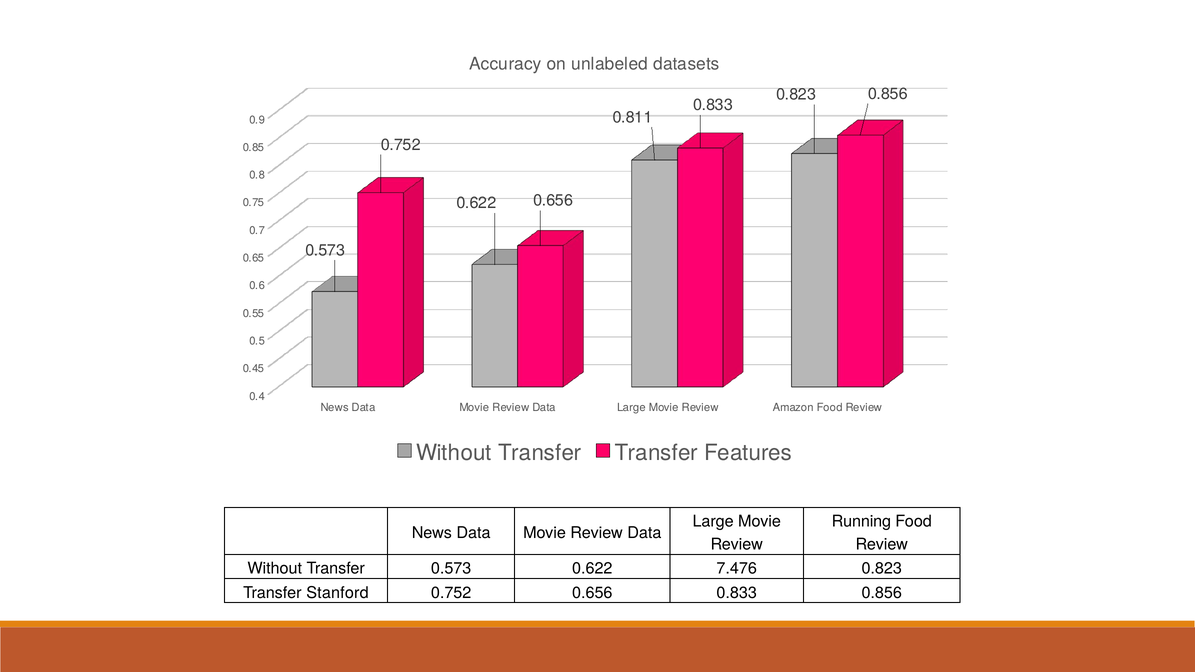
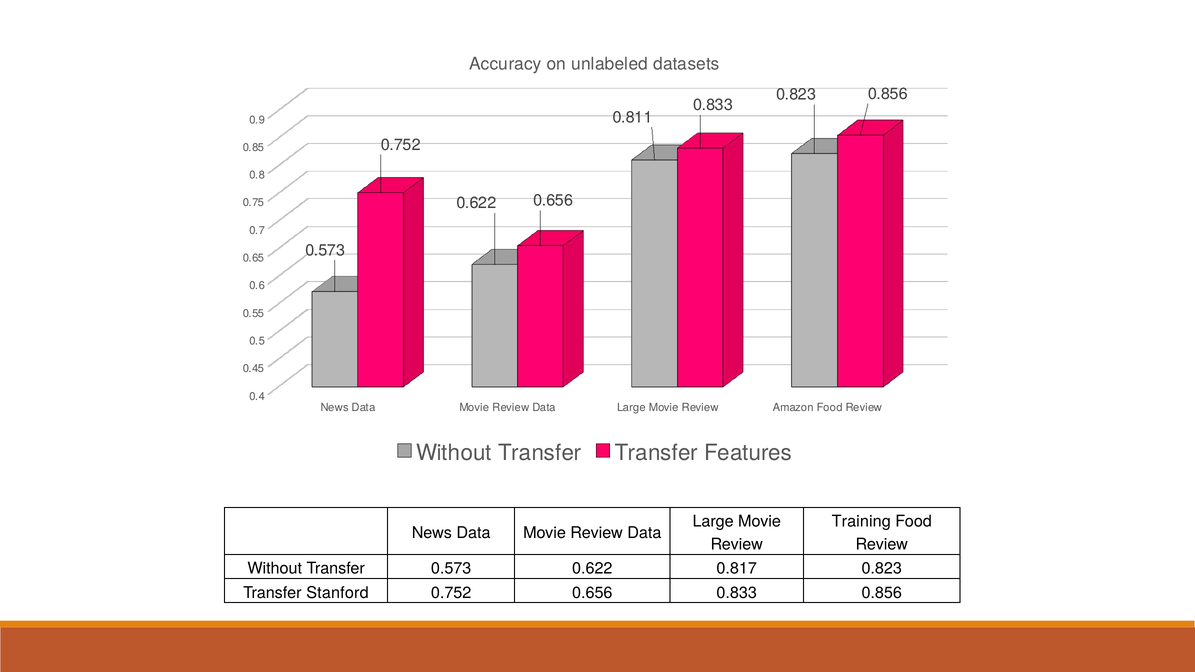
Running: Running -> Training
7.476: 7.476 -> 0.817
